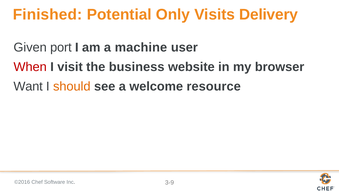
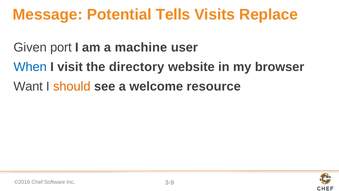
Finished: Finished -> Message
Only: Only -> Tells
Delivery: Delivery -> Replace
When colour: red -> blue
business: business -> directory
